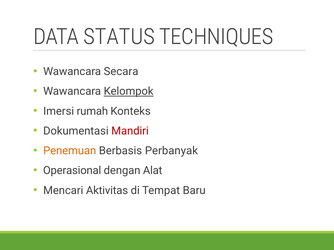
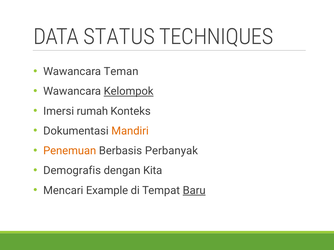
Secara: Secara -> Teman
Mandiri colour: red -> orange
Operasional: Operasional -> Demografis
Alat: Alat -> Kita
Aktivitas: Aktivitas -> Example
Baru underline: none -> present
